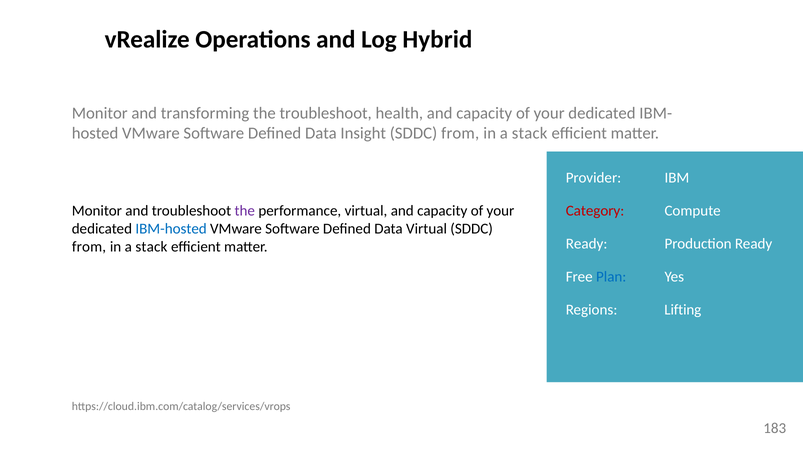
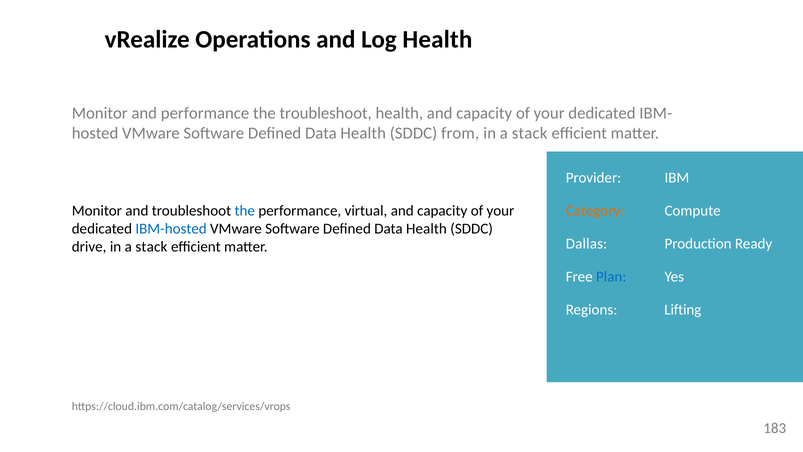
Log Hybrid: Hybrid -> Health
and transforming: transforming -> performance
Insight at (363, 133): Insight -> Health
the at (245, 211) colour: purple -> blue
Category colour: red -> orange
Virtual at (427, 229): Virtual -> Health
Ready at (587, 244): Ready -> Dallas
from at (89, 247): from -> drive
